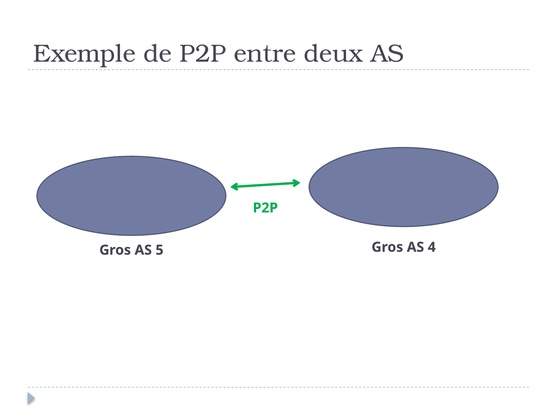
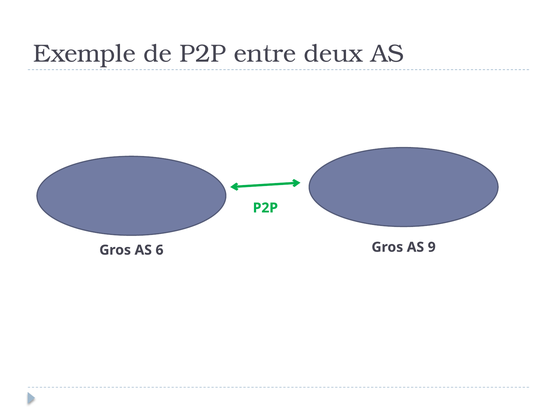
5: 5 -> 6
4: 4 -> 9
